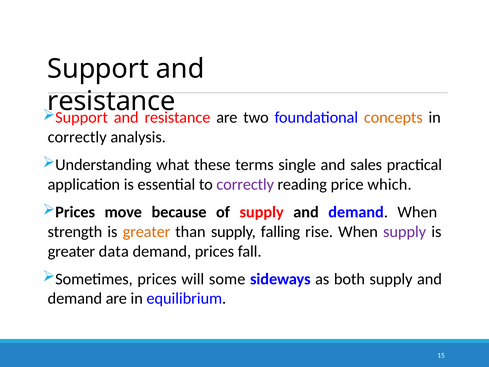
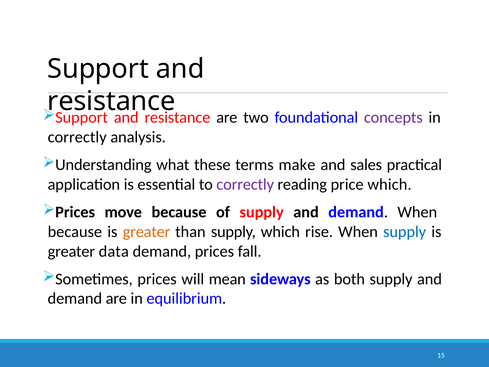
concepts colour: orange -> purple
single: single -> make
strength at (75, 232): strength -> because
supply falling: falling -> which
supply at (405, 232) colour: purple -> blue
some: some -> mean
